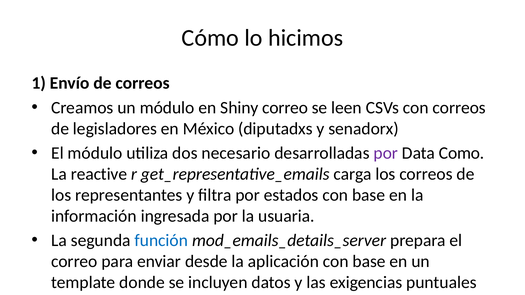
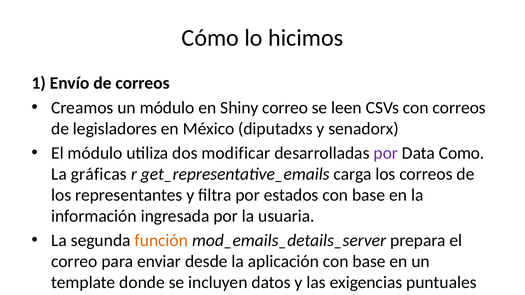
necesario: necesario -> modificar
reactive: reactive -> gráficas
función colour: blue -> orange
